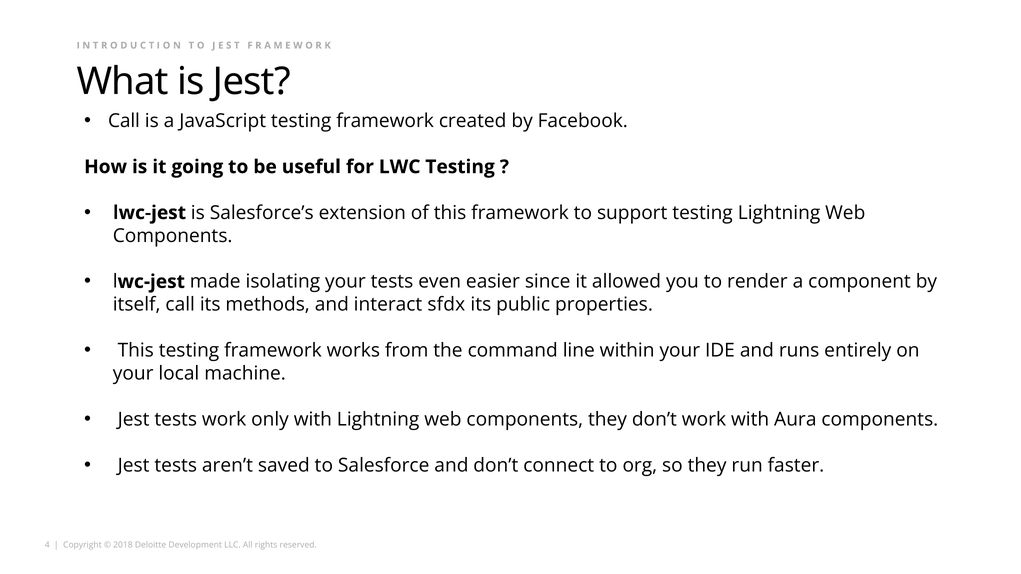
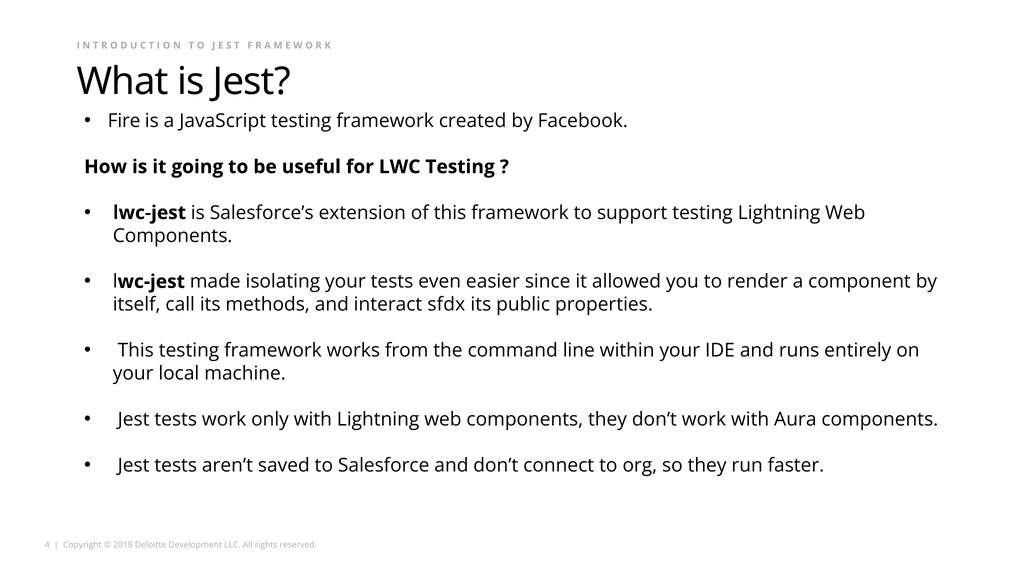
Call at (124, 121): Call -> Fire
